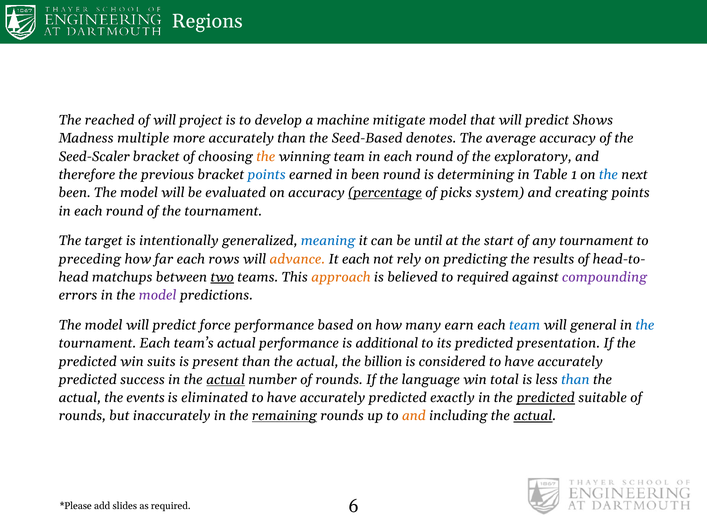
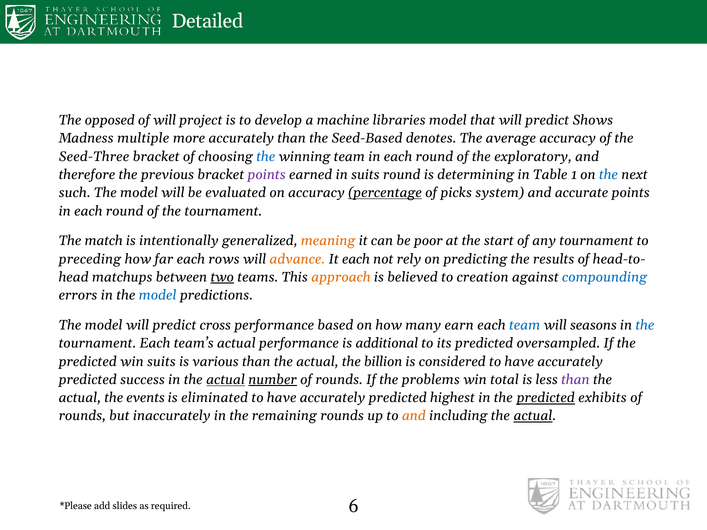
Regions: Regions -> Detailed
reached: reached -> opposed
mitigate: mitigate -> libraries
Seed-Scaler: Seed-Scaler -> Seed-Three
the at (266, 157) colour: orange -> blue
points at (267, 175) colour: blue -> purple
in been: been -> suits
been at (75, 193): been -> such
creating: creating -> accurate
target: target -> match
meaning colour: blue -> orange
until: until -> poor
to required: required -> creation
compounding colour: purple -> blue
model at (158, 295) colour: purple -> blue
force: force -> cross
general: general -> seasons
presentation: presentation -> oversampled
present: present -> various
number underline: none -> present
language: language -> problems
than at (575, 380) colour: blue -> purple
exactly: exactly -> highest
suitable: suitable -> exhibits
remaining underline: present -> none
